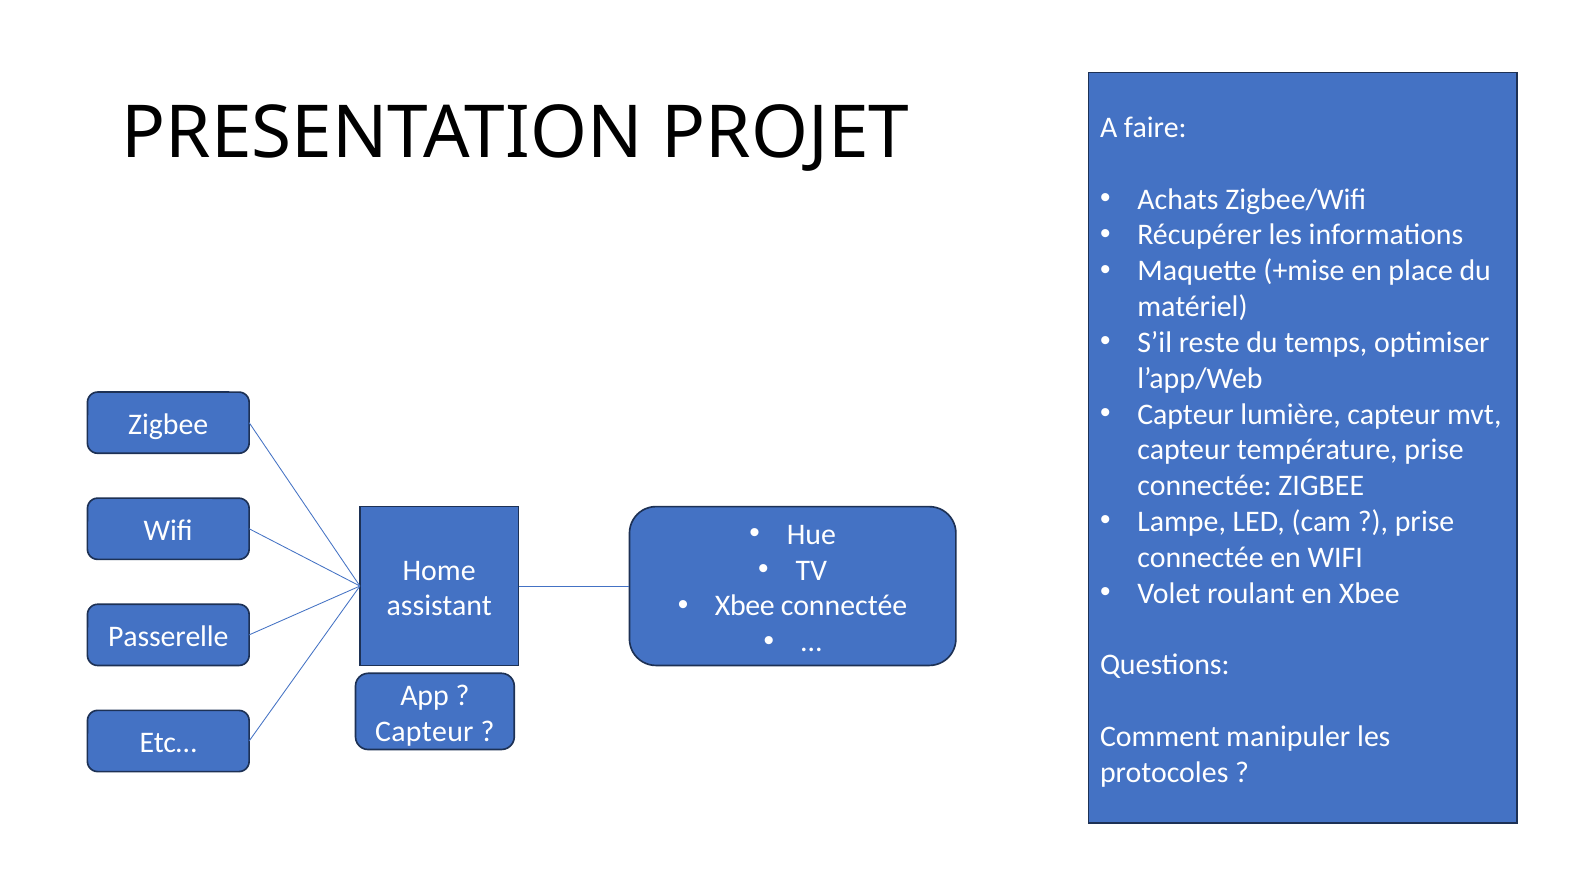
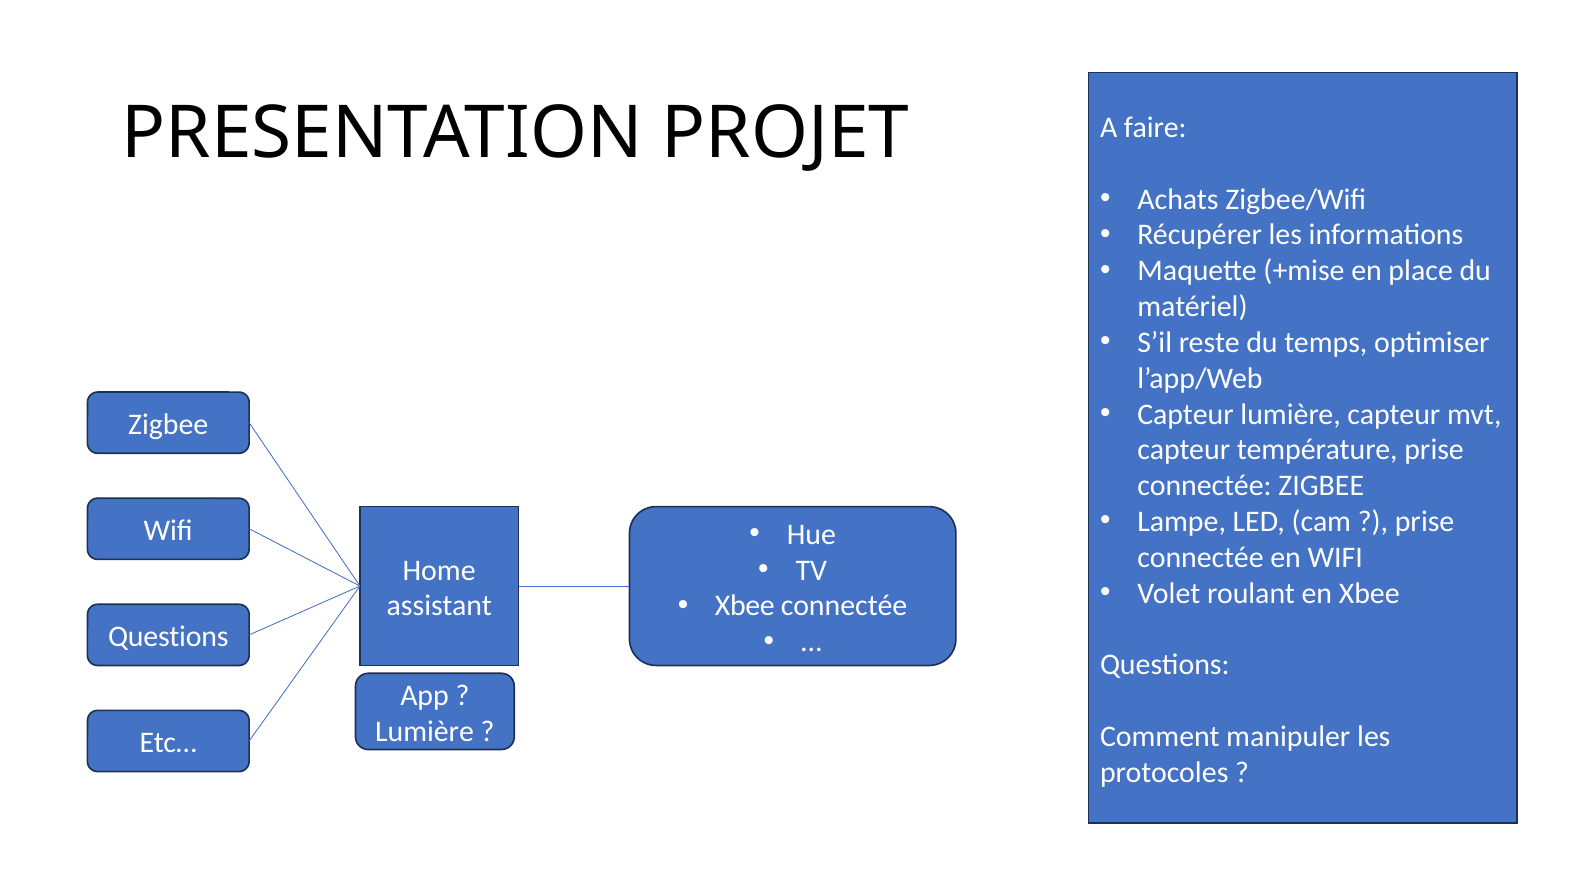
Passerelle at (168, 637): Passerelle -> Questions
Capteur at (424, 731): Capteur -> Lumière
